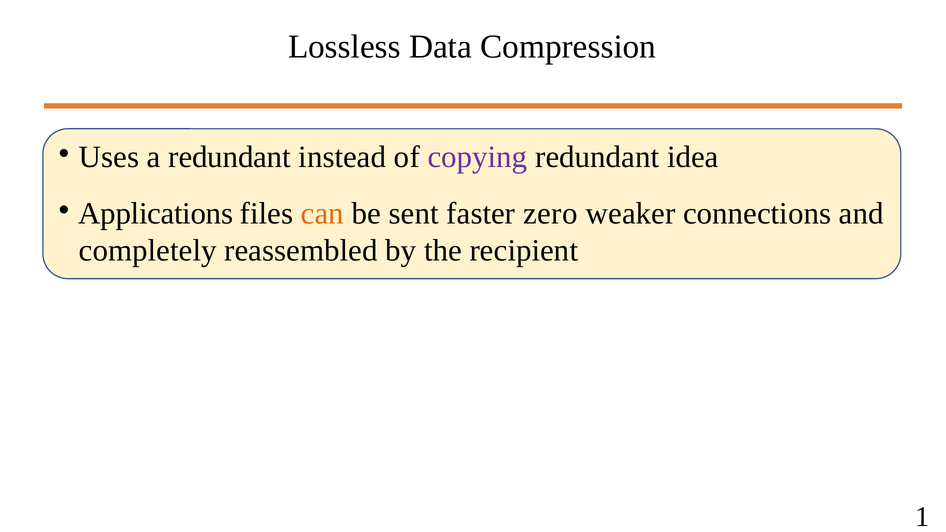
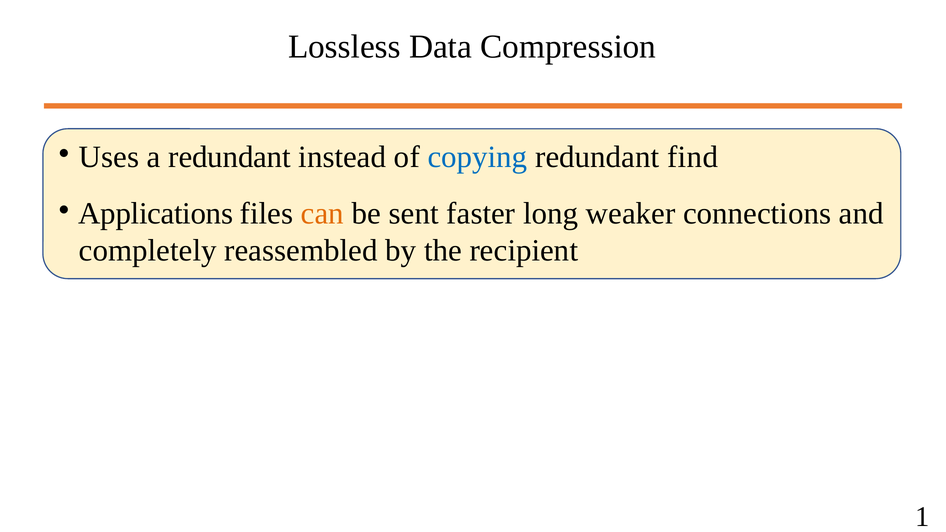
copying colour: purple -> blue
idea: idea -> find
zero: zero -> long
